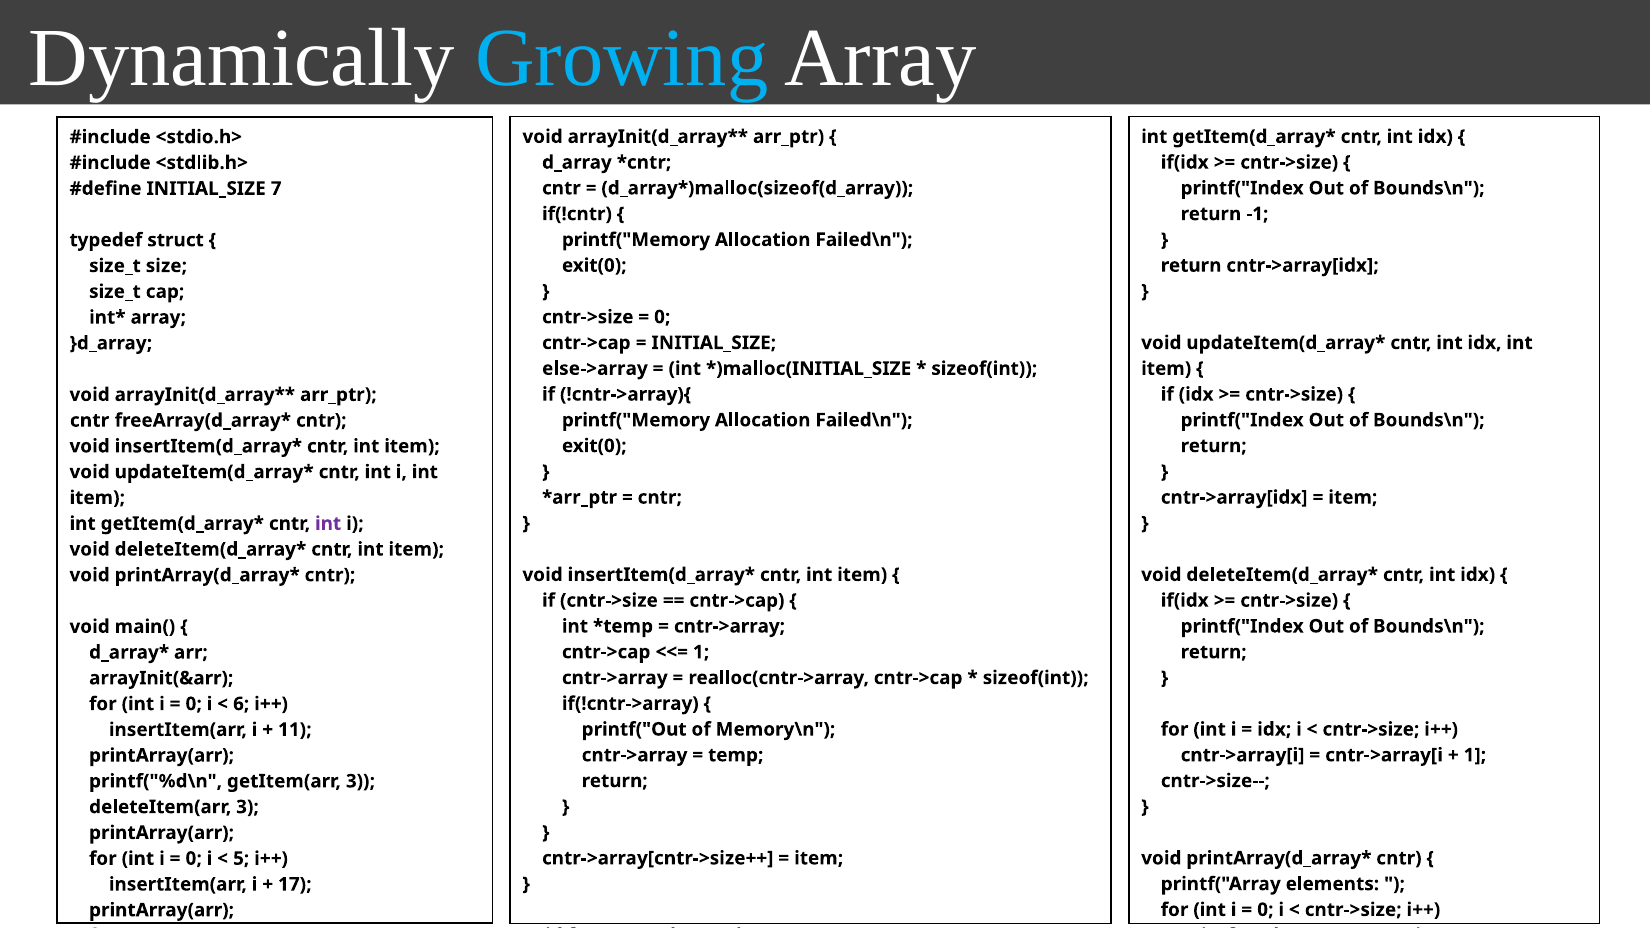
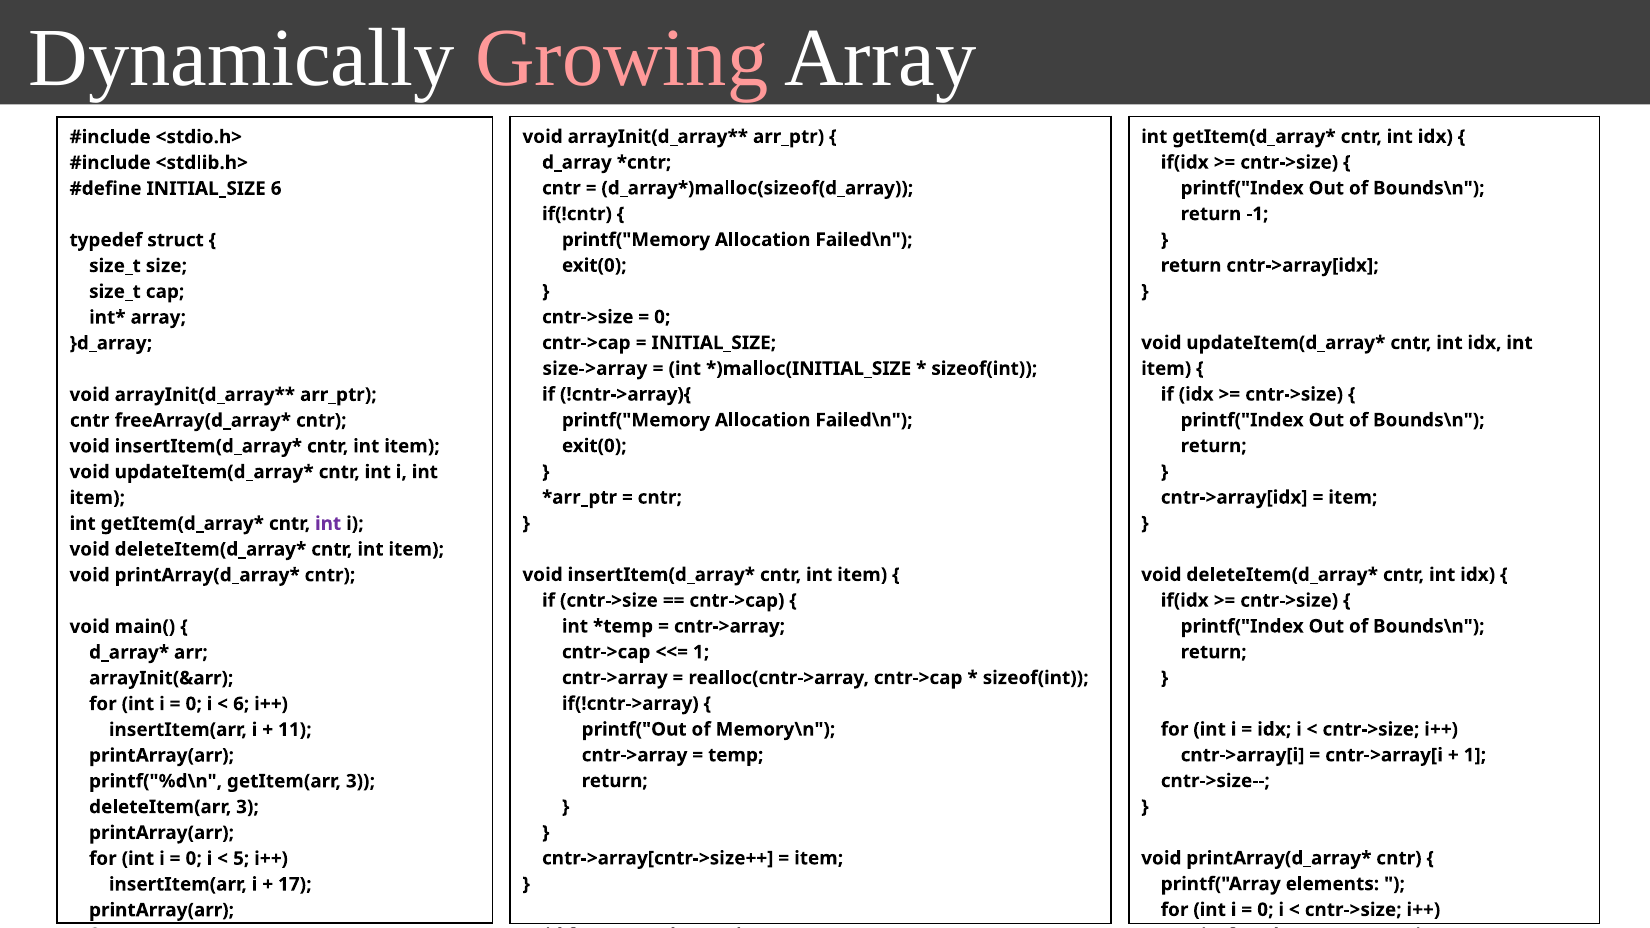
Growing colour: light blue -> pink
7 at (276, 189): 7 -> 6
else->array: else->array -> size->array
